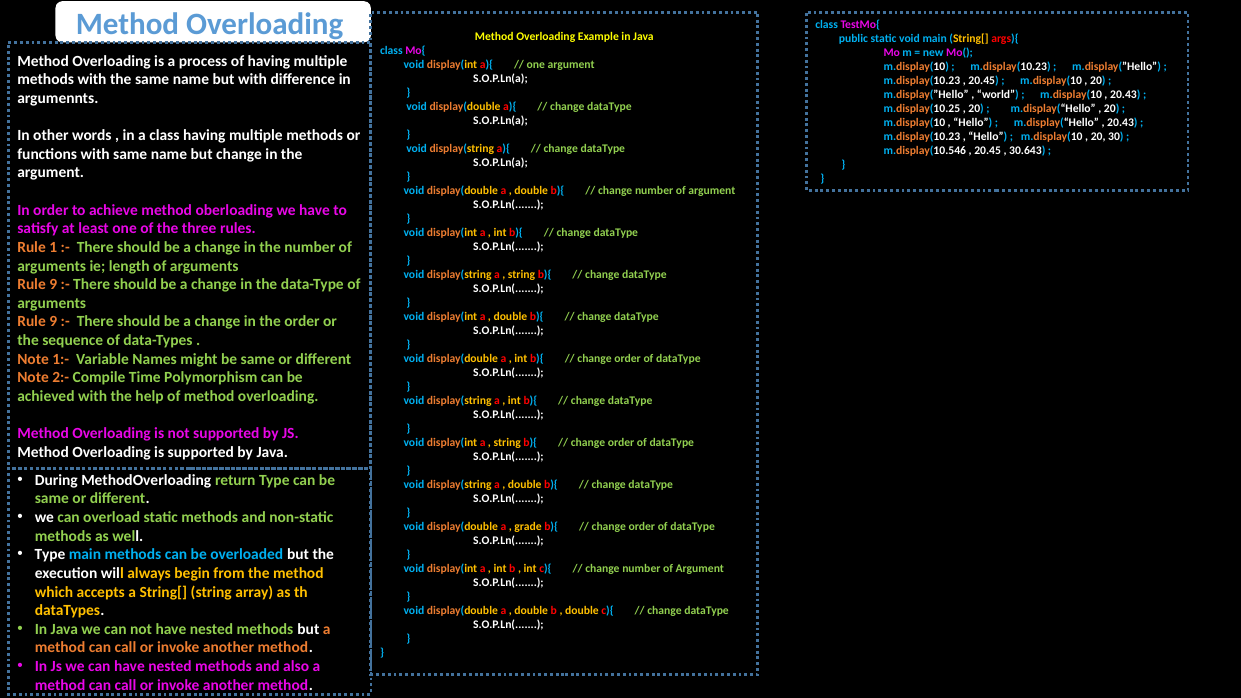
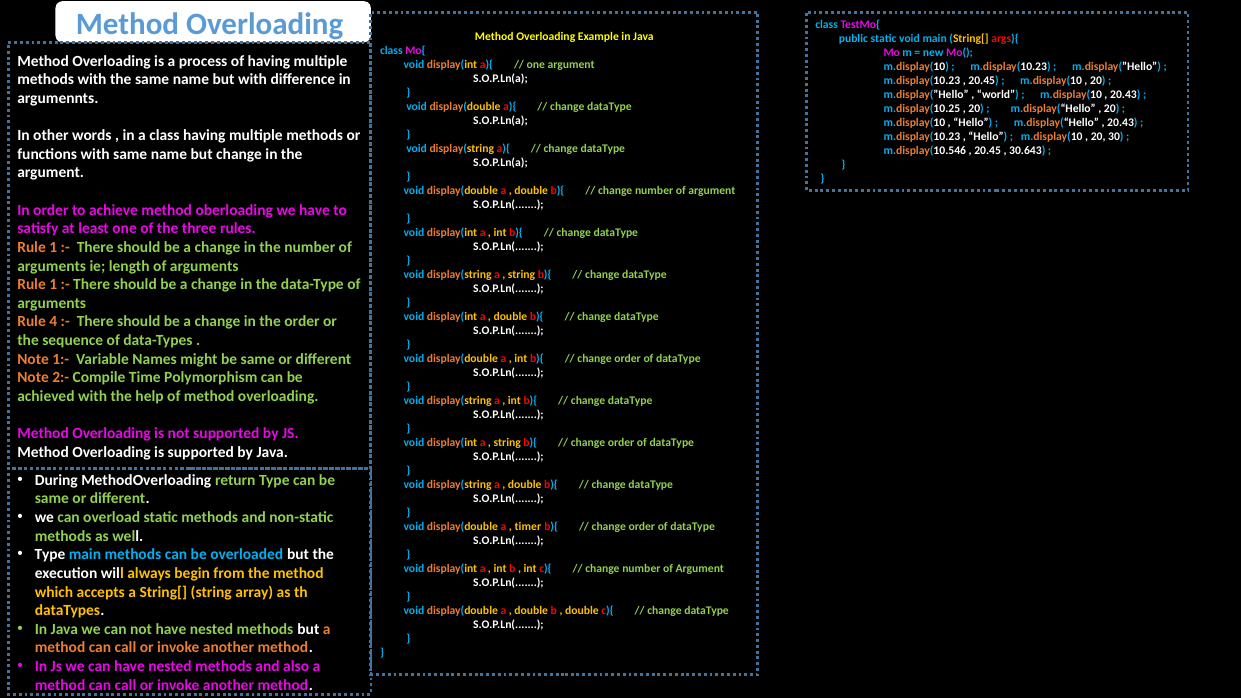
9 at (53, 285): 9 -> 1
9 at (53, 322): 9 -> 4
grade: grade -> timer
